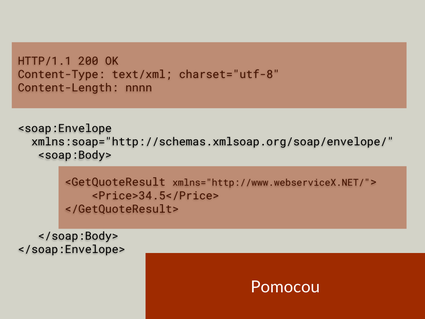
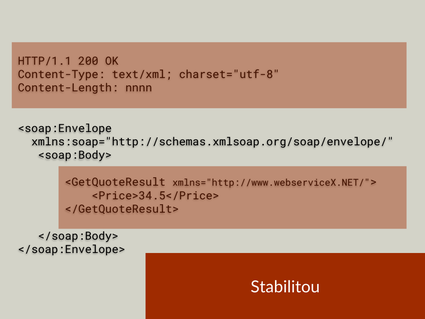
Pomocou: Pomocou -> Stabilitou
